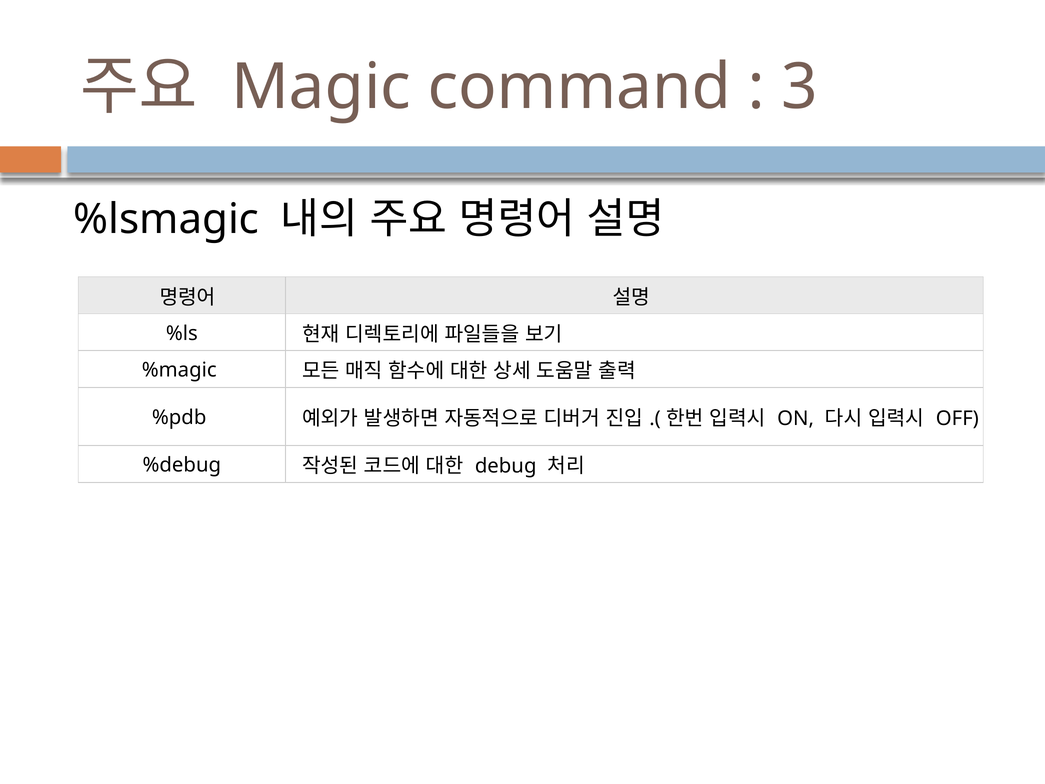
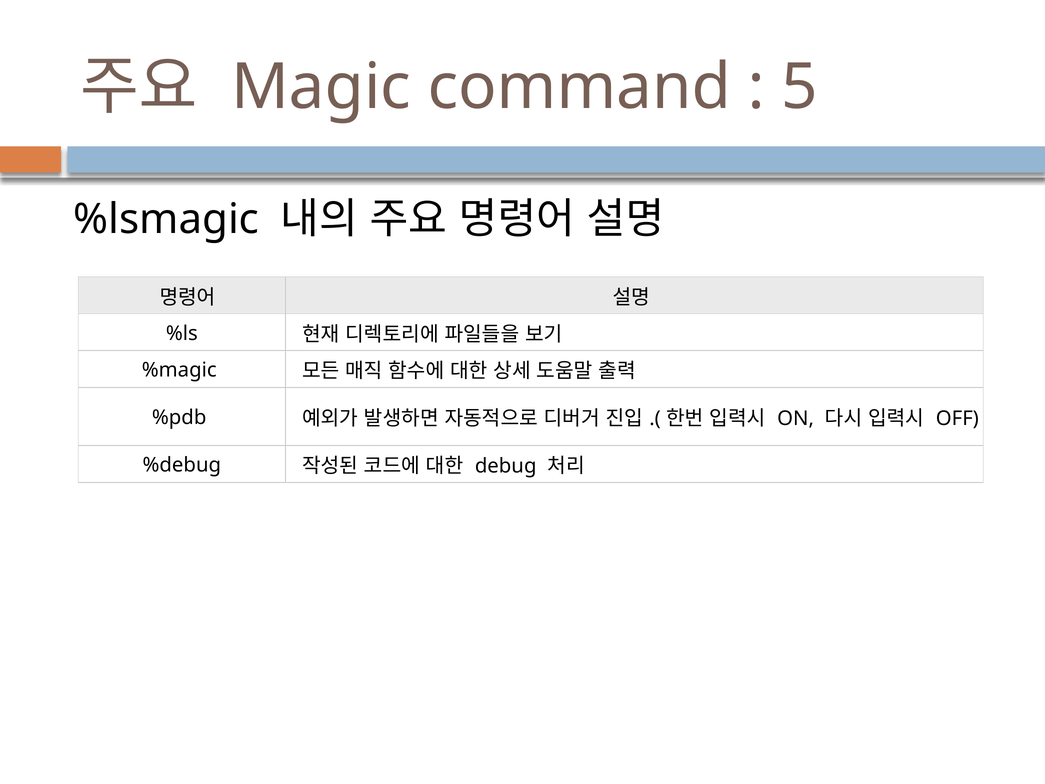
3: 3 -> 5
